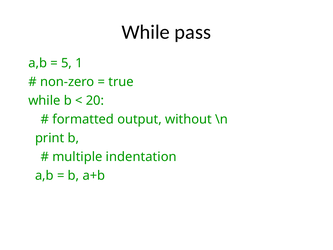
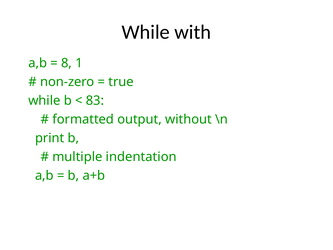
pass: pass -> with
5: 5 -> 8
20: 20 -> 83
